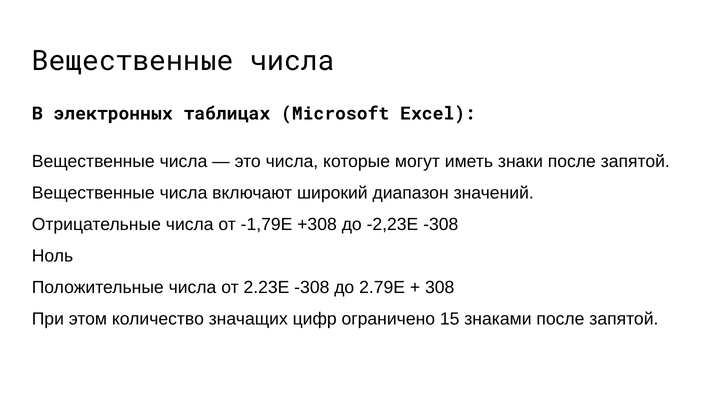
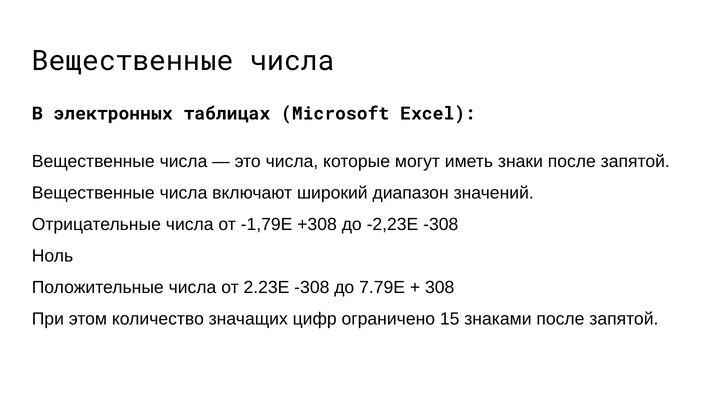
2.79E: 2.79E -> 7.79E
